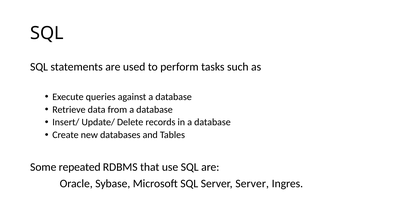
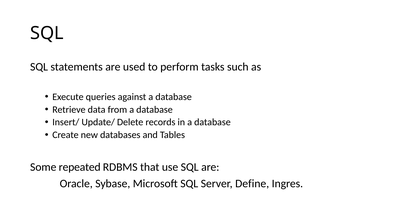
Server Server: Server -> Define
